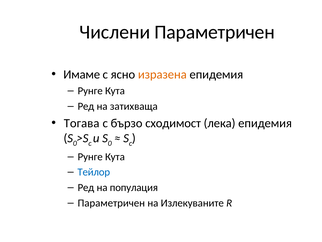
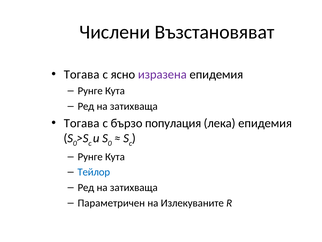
Числени Параметричен: Параметричен -> Възстановяват
Имаме at (82, 74): Имаме -> Тогава
изразена colour: orange -> purple
сходимост: сходимост -> популация
популация at (134, 187): популация -> затихваща
